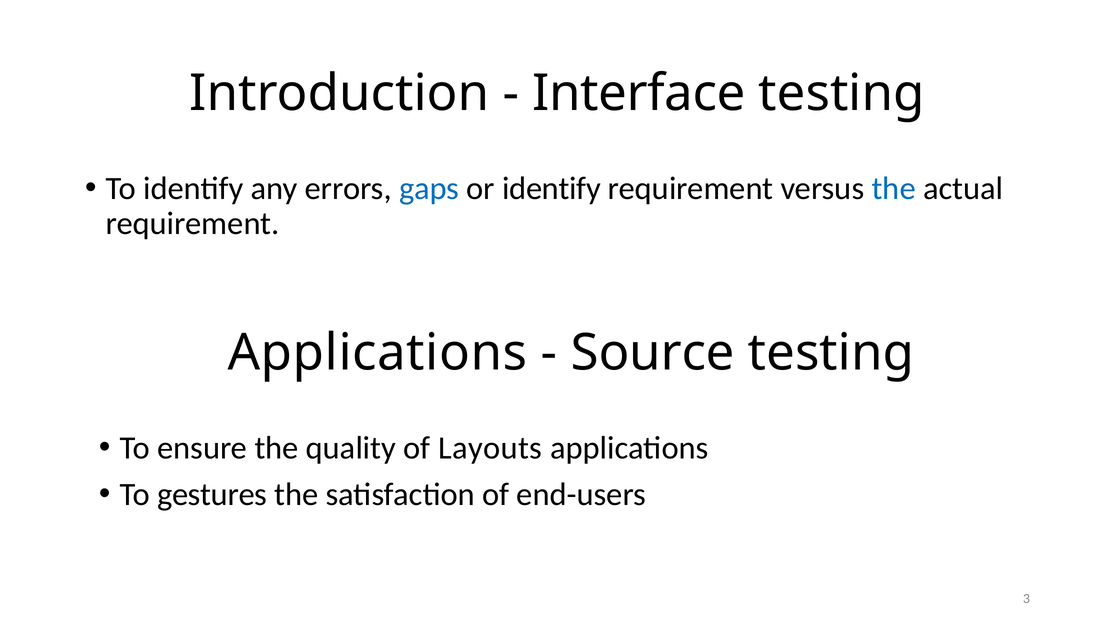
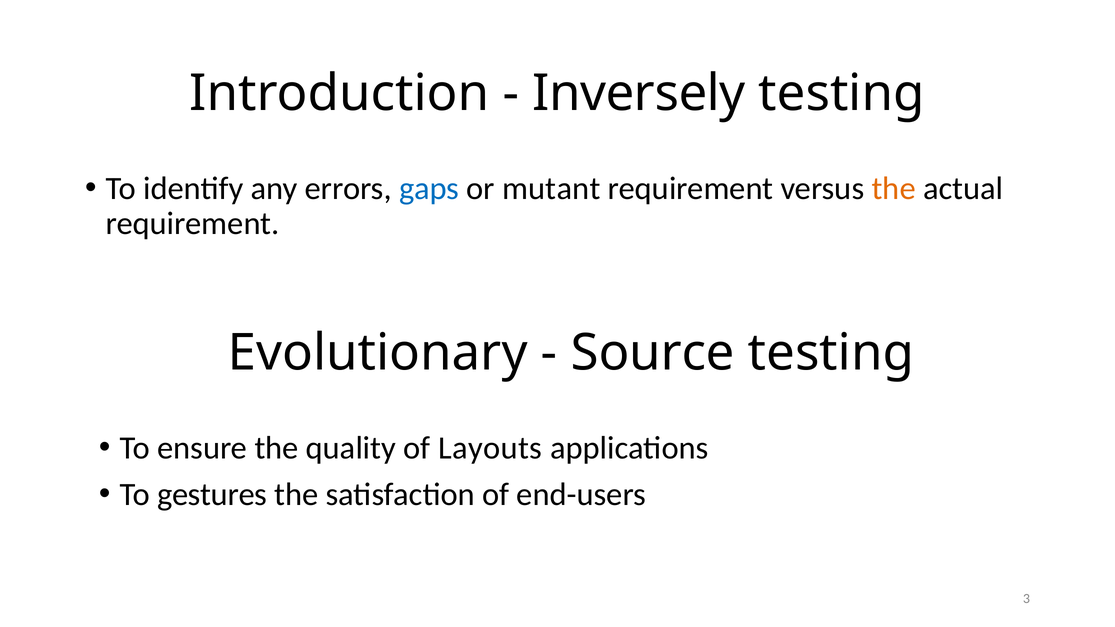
Interface: Interface -> Inversely
or identify: identify -> mutant
the at (894, 189) colour: blue -> orange
Applications at (377, 353): Applications -> Evolutionary
